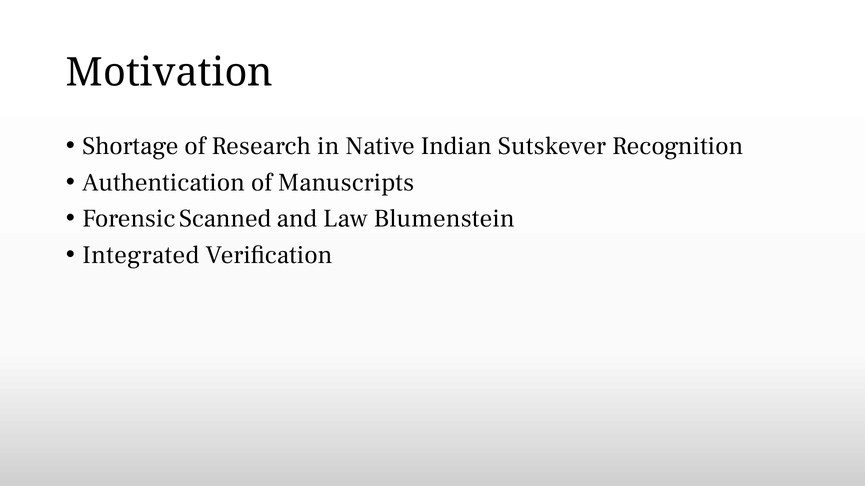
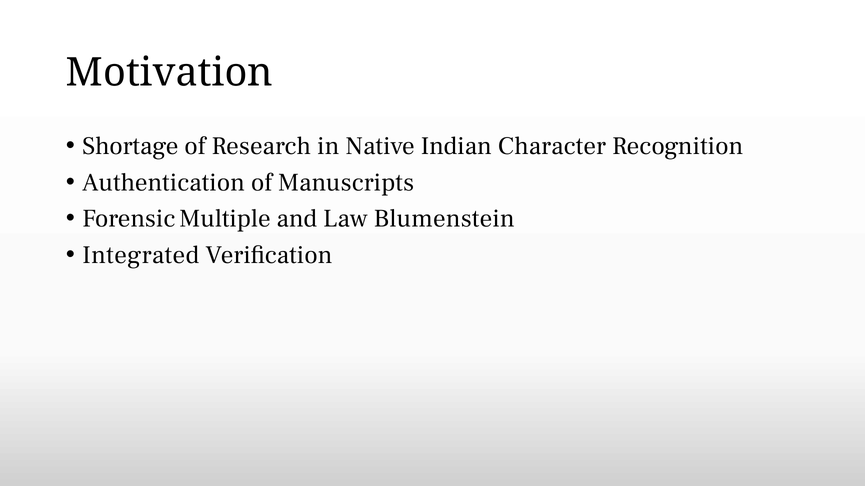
Sutskever: Sutskever -> Character
Scanned: Scanned -> Multiple
